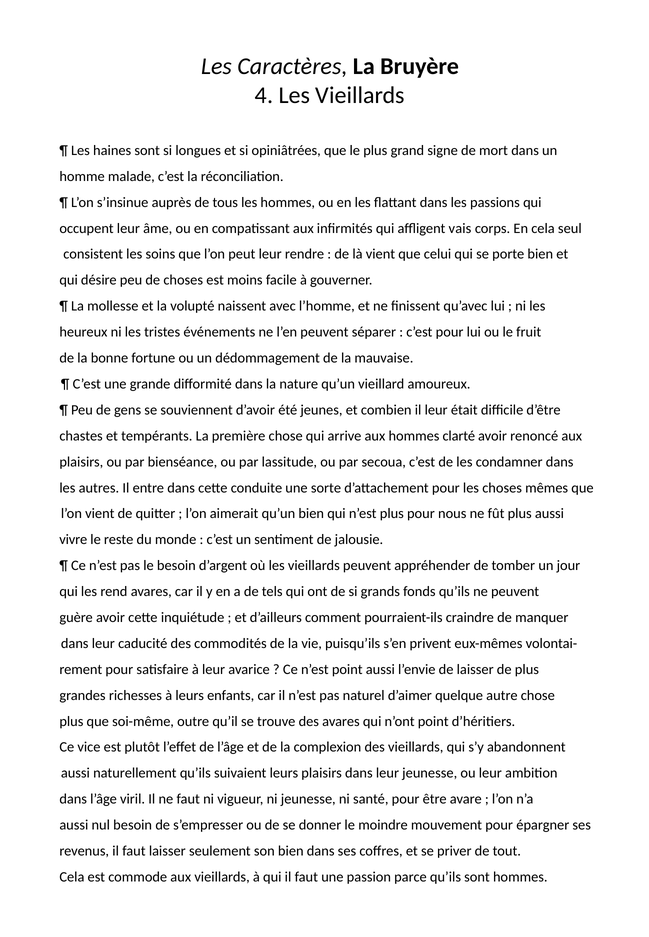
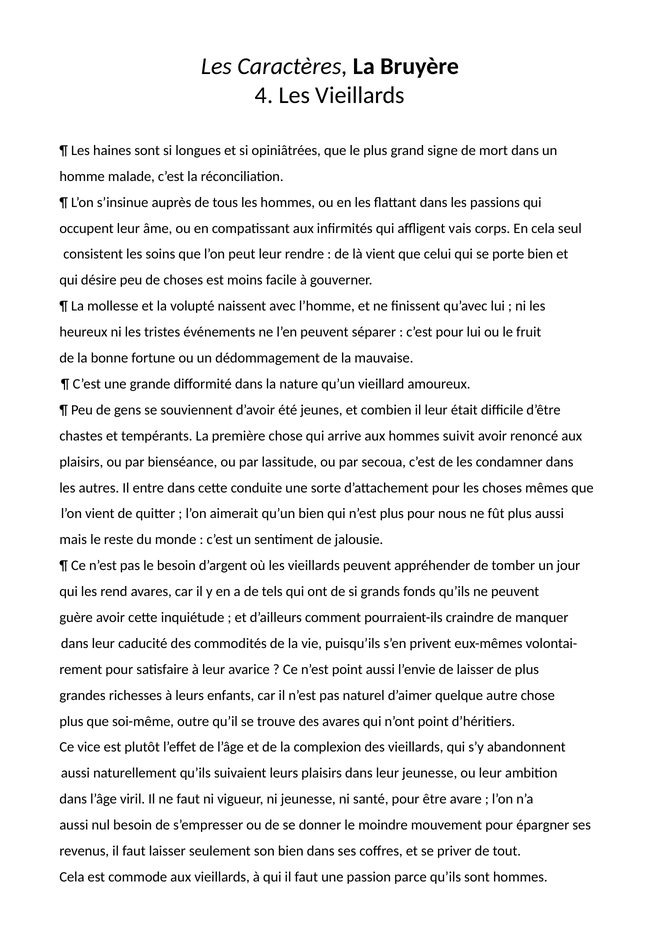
clarté: clarté -> suivit
vivre: vivre -> mais
